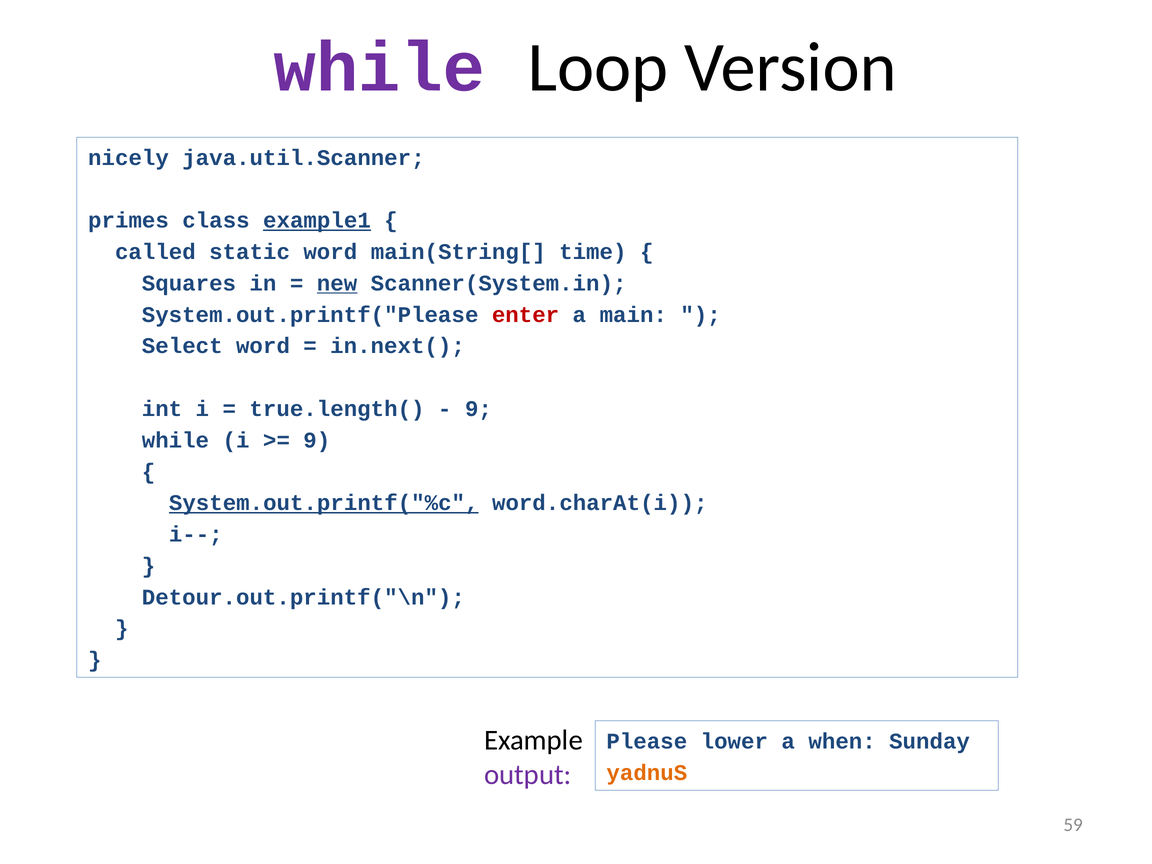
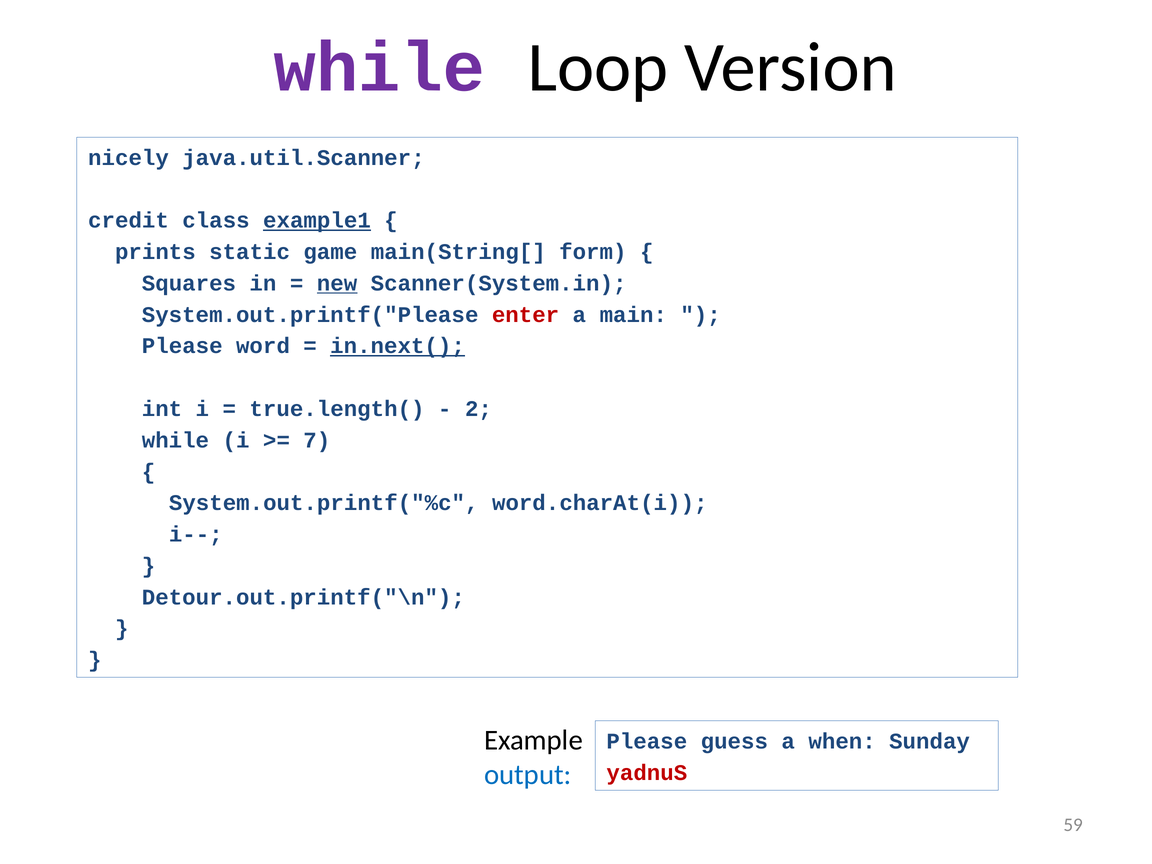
primes: primes -> credit
called: called -> prints
static word: word -> game
time: time -> form
Select at (182, 346): Select -> Please
in.next( underline: none -> present
9 at (478, 409): 9 -> 2
9 at (317, 440): 9 -> 7
System.out.printf("%c underline: present -> none
lower: lower -> guess
output colour: purple -> blue
yadnuS colour: orange -> red
